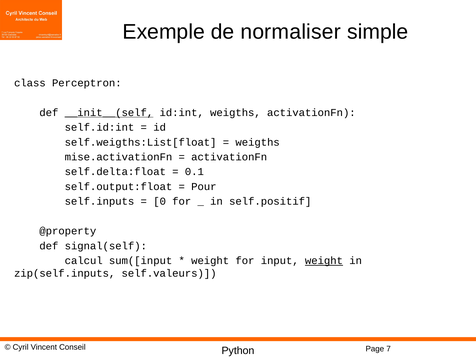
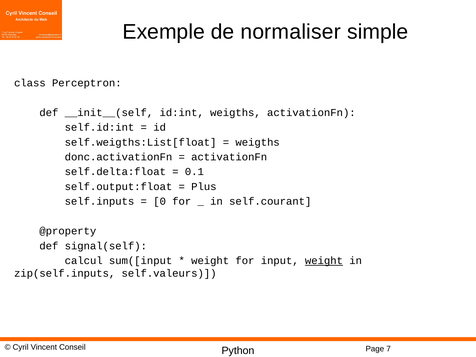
__init__(self underline: present -> none
mise.activationFn: mise.activationFn -> donc.activationFn
Pour: Pour -> Plus
self.positif: self.positif -> self.courant
